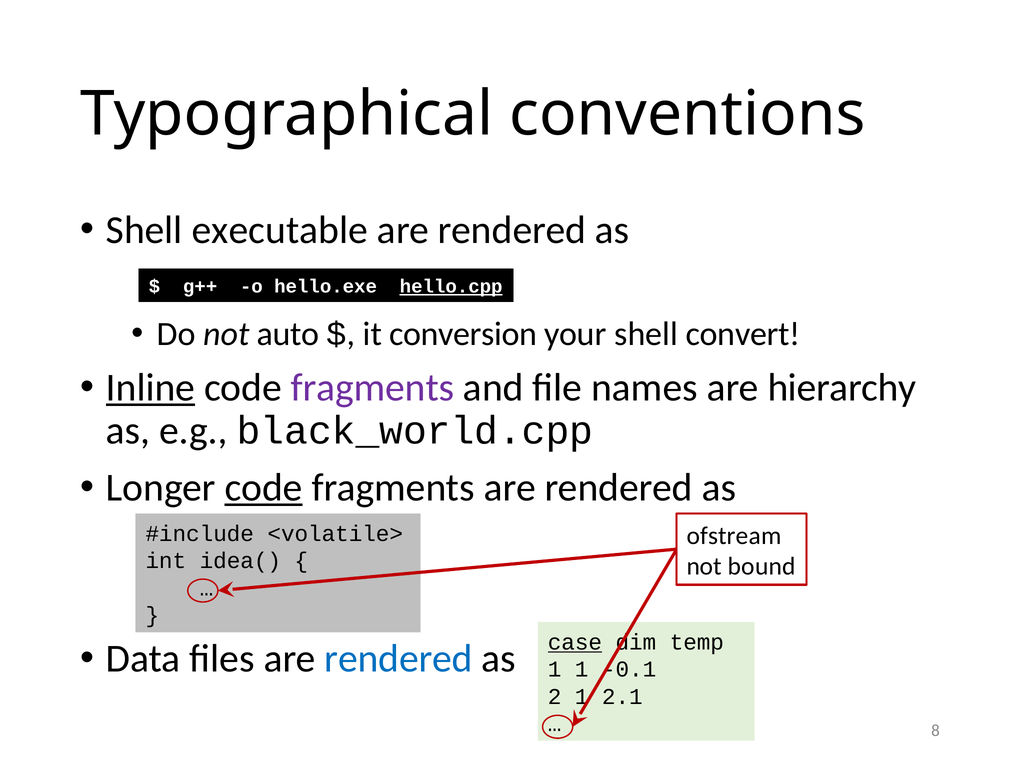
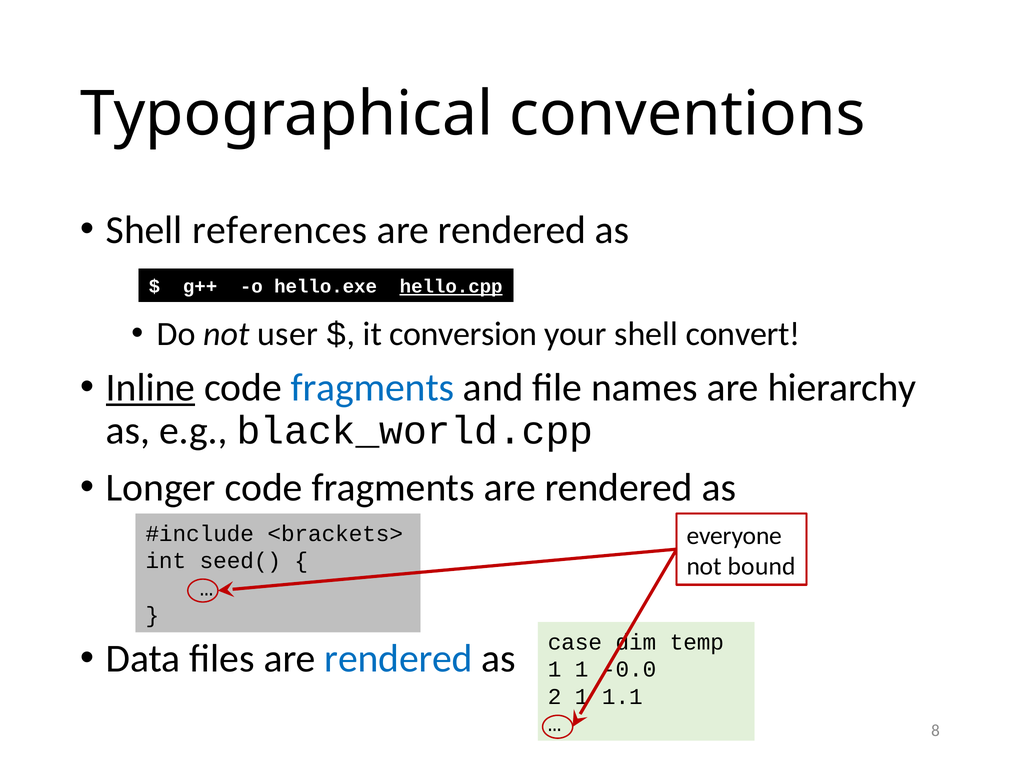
executable: executable -> references
auto: auto -> user
fragments at (372, 388) colour: purple -> blue
code at (264, 488) underline: present -> none
<volatile>: <volatile> -> <brackets>
ofstream: ofstream -> everyone
idea(: idea( -> seed(
case underline: present -> none
-0.1: -0.1 -> -0.0
2.1: 2.1 -> 1.1
